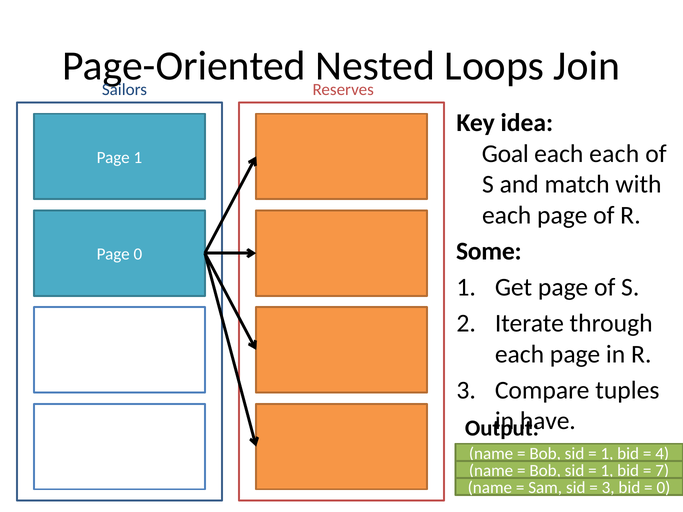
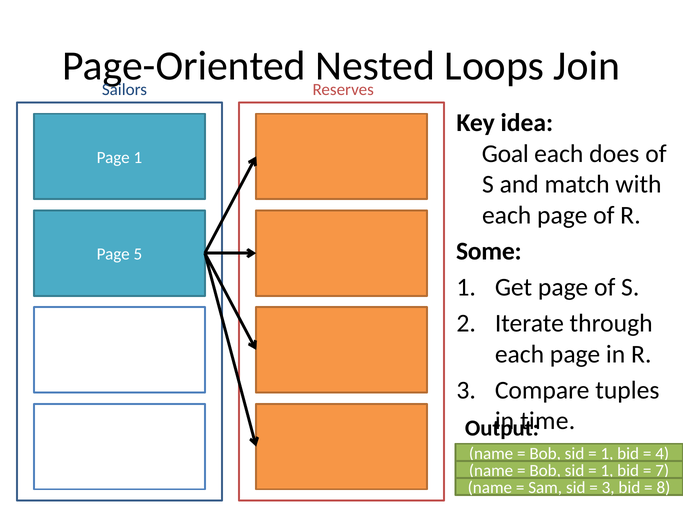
each each: each -> does
Page 0: 0 -> 5
have: have -> time
0 at (663, 488): 0 -> 8
